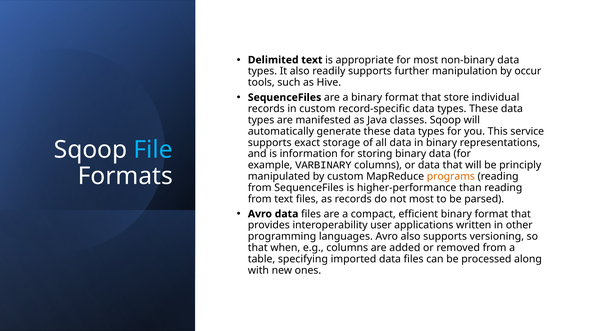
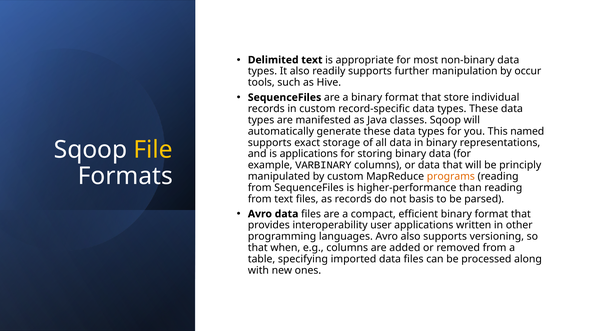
service: service -> named
File colour: light blue -> yellow
is information: information -> applications
not most: most -> basis
